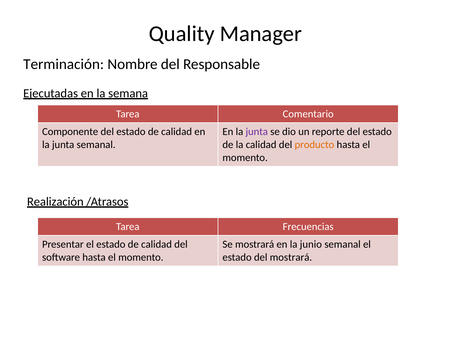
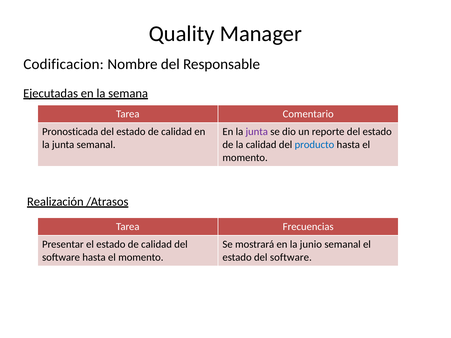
Terminación: Terminación -> Codificacion
Componente: Componente -> Pronosticada
producto colour: orange -> blue
estado del mostrará: mostrará -> software
